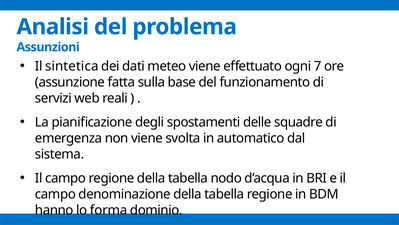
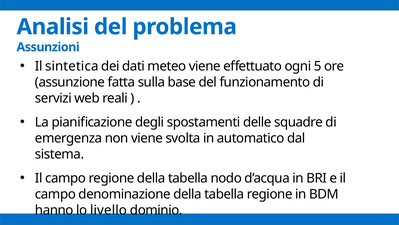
7: 7 -> 5
forma: forma -> livello
